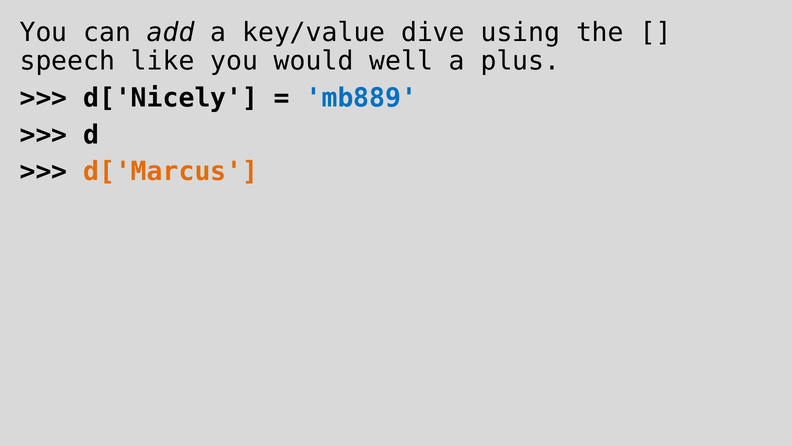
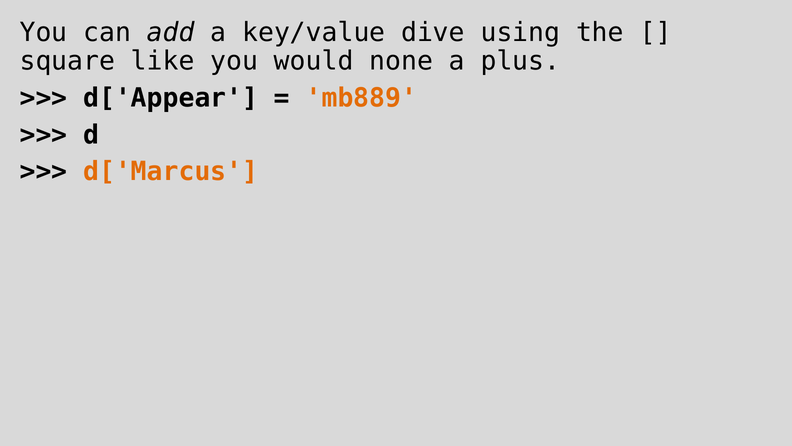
speech: speech -> square
well: well -> none
d['Nicely: d['Nicely -> d['Appear
mb889 colour: blue -> orange
